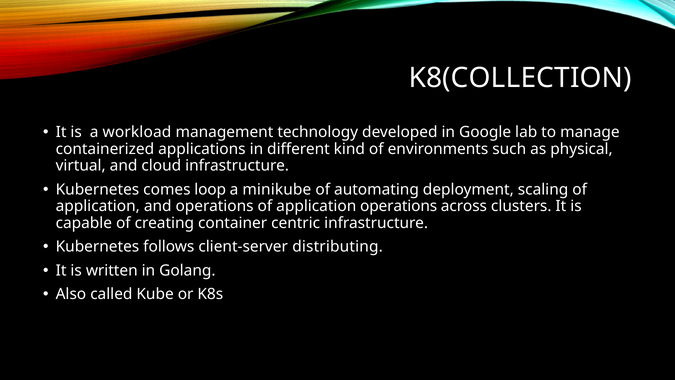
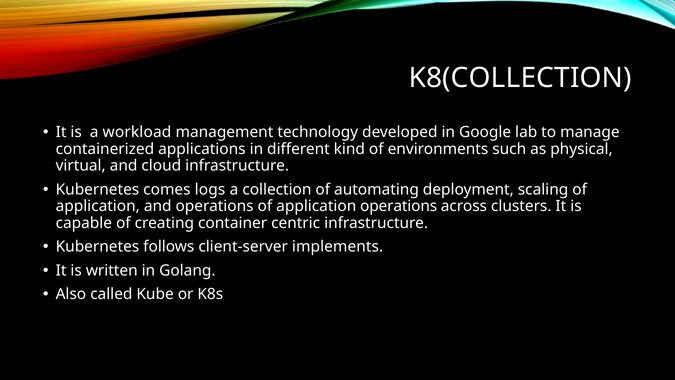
loop: loop -> logs
minikube: minikube -> collection
distributing: distributing -> implements
